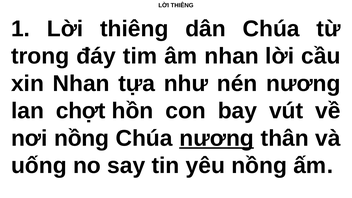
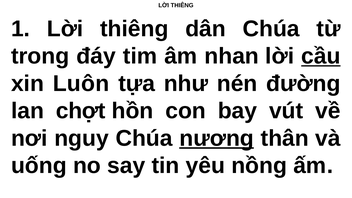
cầu underline: none -> present
xin Nhan: Nhan -> Luôn
nén nương: nương -> đường
nơi nồng: nồng -> nguy
